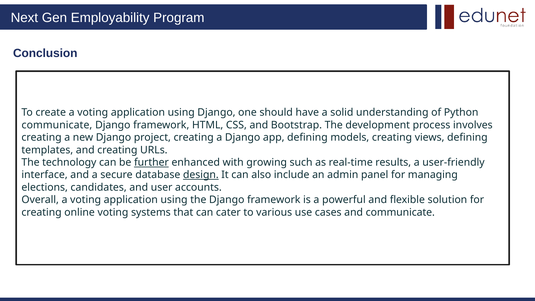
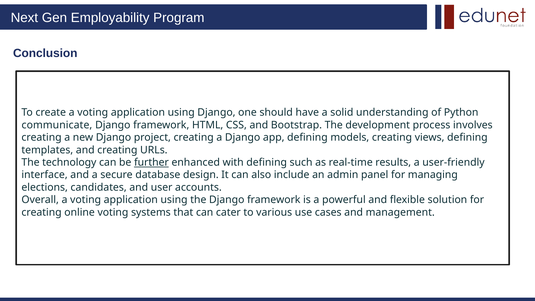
with growing: growing -> defining
design underline: present -> none
and communicate: communicate -> management
